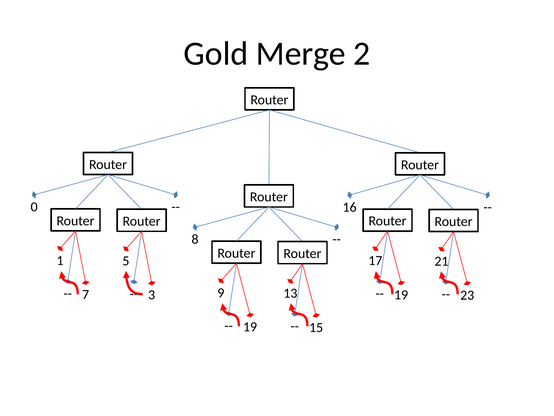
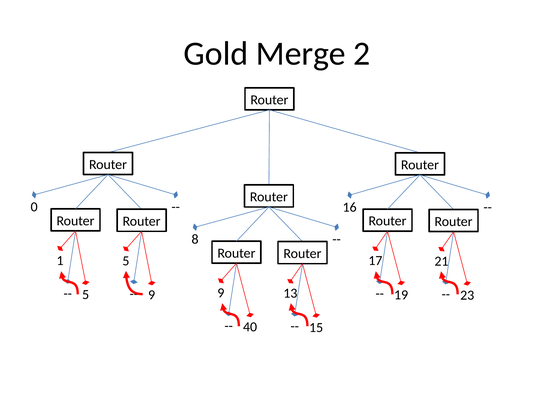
7 at (86, 294): 7 -> 5
3 at (152, 295): 3 -> 9
19 at (250, 327): 19 -> 40
